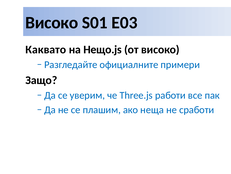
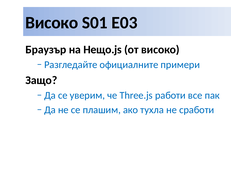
Каквато: Каквато -> Браузър
неща: неща -> тухла
